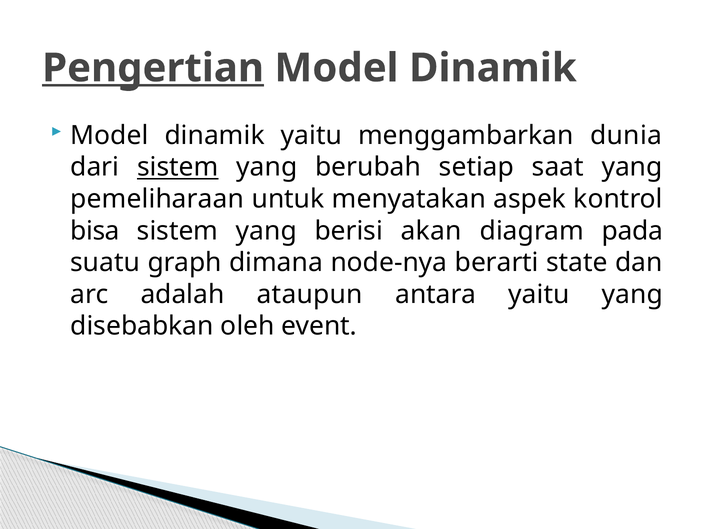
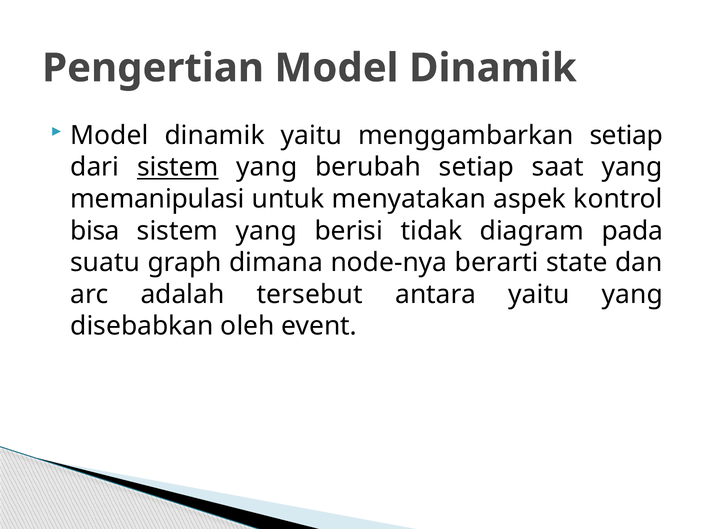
Pengertian underline: present -> none
menggambarkan dunia: dunia -> setiap
pemeliharaan: pemeliharaan -> memanipulasi
akan: akan -> tidak
ataupun: ataupun -> tersebut
